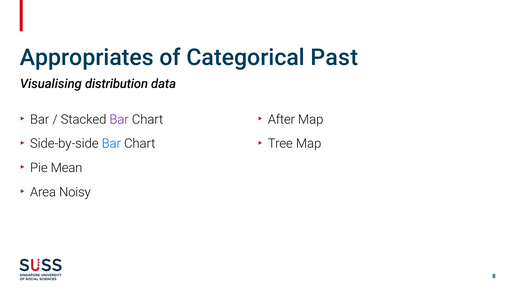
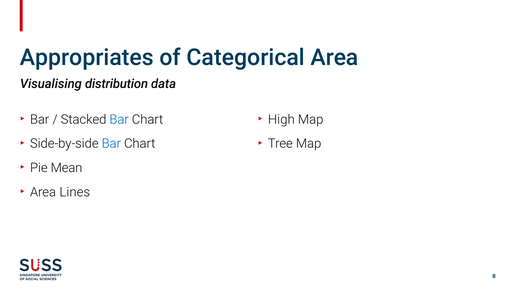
Categorical Past: Past -> Area
Bar at (119, 119) colour: purple -> blue
After: After -> High
Noisy: Noisy -> Lines
